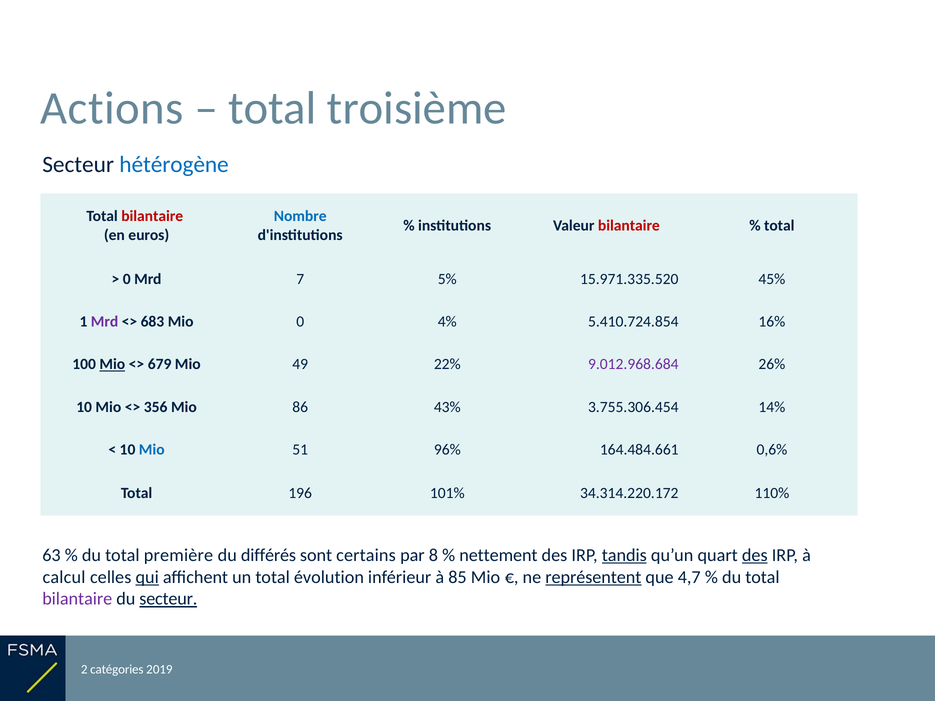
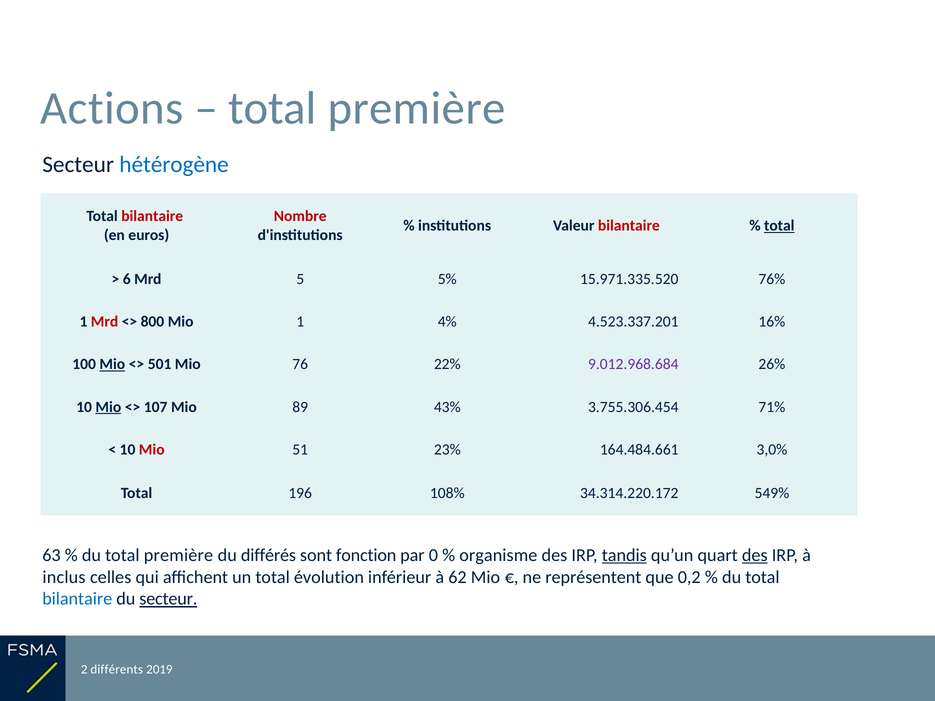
troisième at (417, 109): troisième -> première
Nombre colour: blue -> red
total at (779, 226) underline: none -> present
0 at (127, 279): 0 -> 6
7: 7 -> 5
45%: 45% -> 76%
Mrd at (105, 322) colour: purple -> red
683: 683 -> 800
Mio 0: 0 -> 1
5.410.724.854: 5.410.724.854 -> 4.523.337.201
679: 679 -> 501
49: 49 -> 76
Mio at (108, 407) underline: none -> present
356: 356 -> 107
86: 86 -> 89
14%: 14% -> 71%
Mio at (152, 450) colour: blue -> red
96%: 96% -> 23%
0,6%: 0,6% -> 3,0%
101%: 101% -> 108%
110%: 110% -> 549%
certains: certains -> fonction
par 8: 8 -> 0
nettement: nettement -> organisme
calcul: calcul -> inclus
qui underline: present -> none
85: 85 -> 62
représentent underline: present -> none
4,7: 4,7 -> 0,2
bilantaire at (77, 599) colour: purple -> blue
catégories: catégories -> différents
